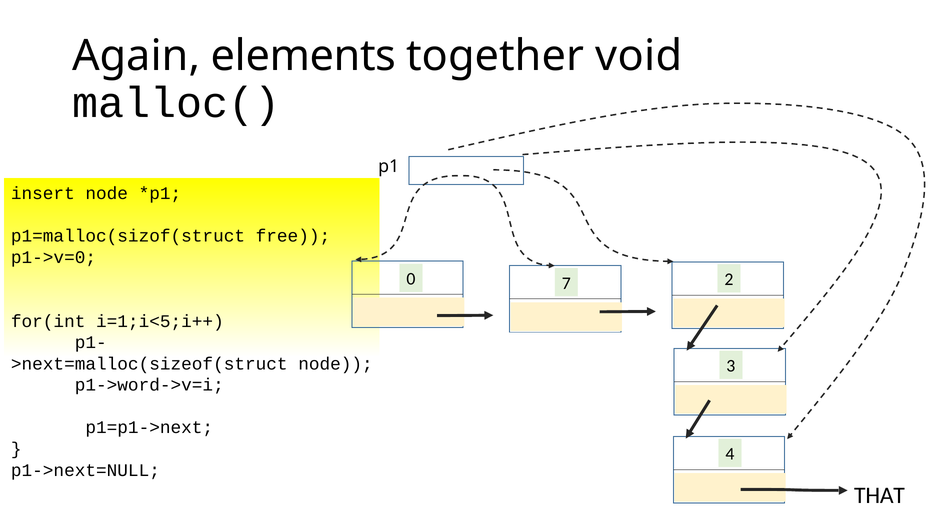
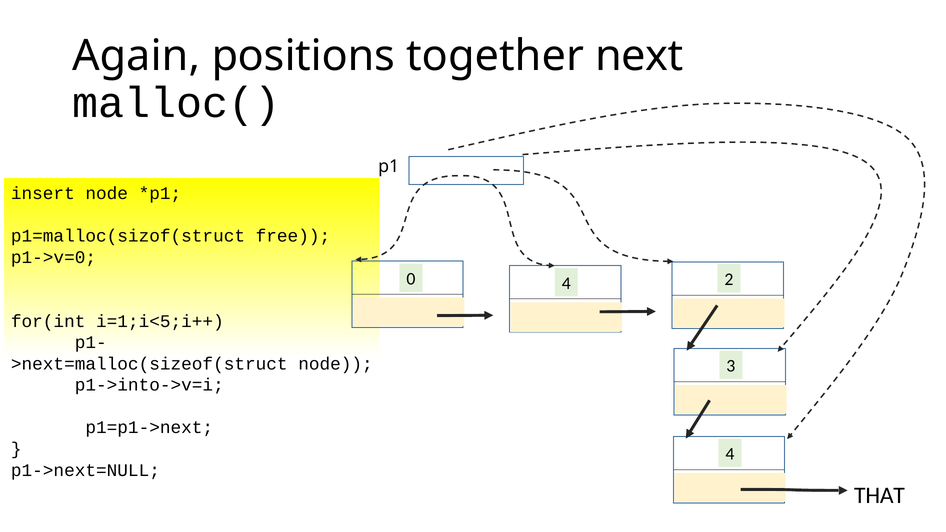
elements: elements -> positions
void: void -> next
0 7: 7 -> 4
p1->word->v=i: p1->word->v=i -> p1->into->v=i
